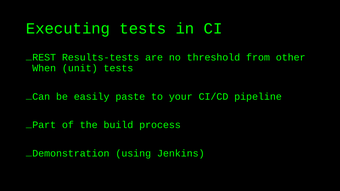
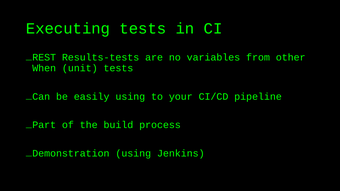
threshold: threshold -> variables
easily paste: paste -> using
